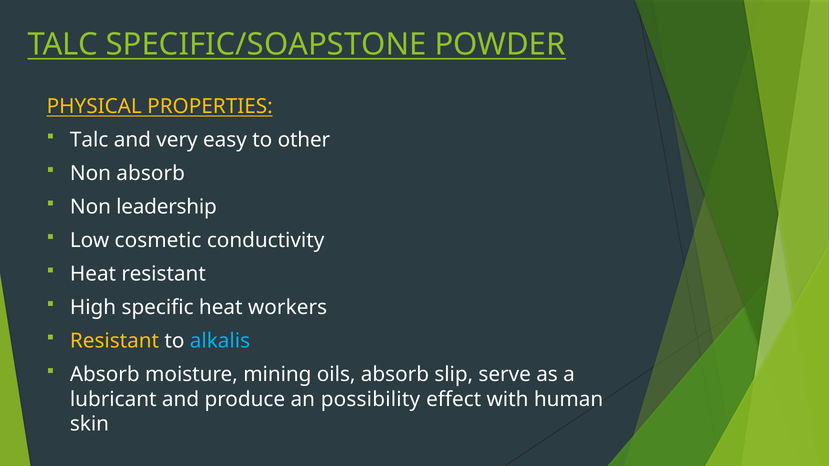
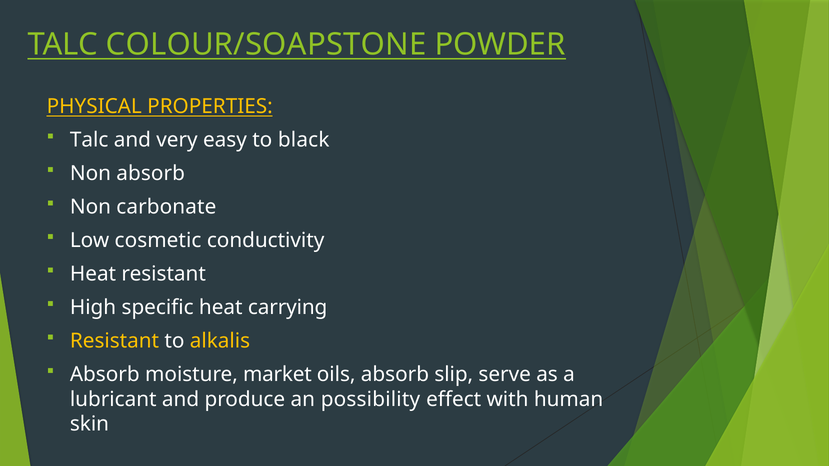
SPECIFIC/SOAPSTONE: SPECIFIC/SOAPSTONE -> COLOUR/SOAPSTONE
other: other -> black
leadership: leadership -> carbonate
workers: workers -> carrying
alkalis colour: light blue -> yellow
mining: mining -> market
